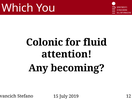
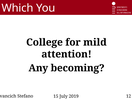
Colonic: Colonic -> College
fluid: fluid -> mild
